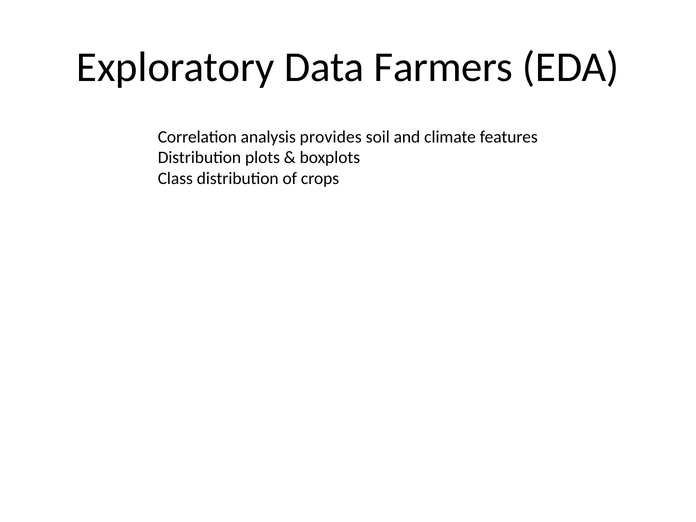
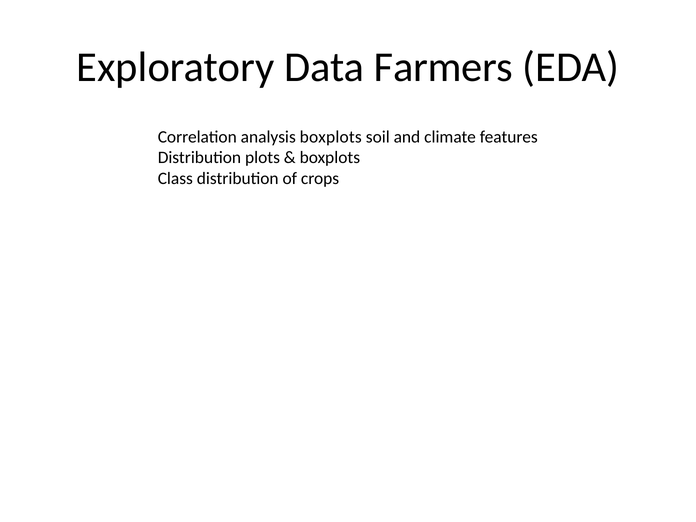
analysis provides: provides -> boxplots
